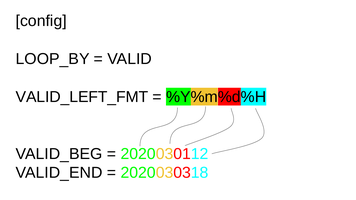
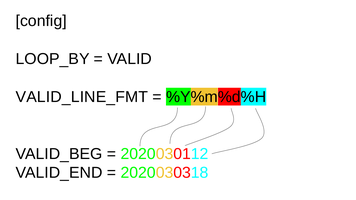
VALID_LEFT_FMT: VALID_LEFT_FMT -> VALID_LINE_FMT
